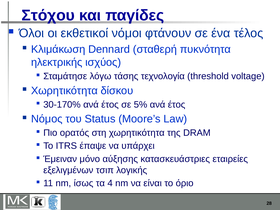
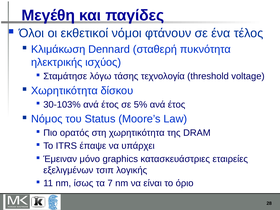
Στόχου: Στόχου -> Μεγέθη
30-170%: 30-170% -> 30-103%
αύξησης: αύξησης -> graphics
4: 4 -> 7
